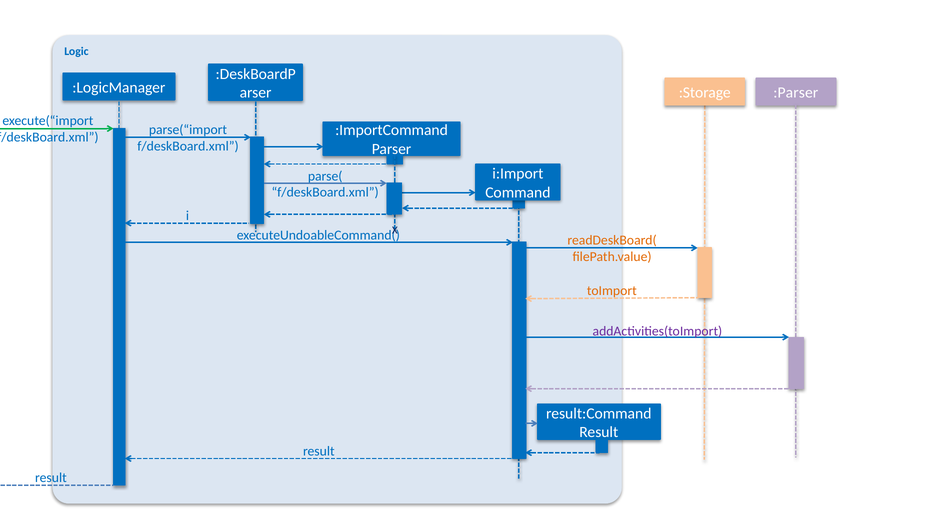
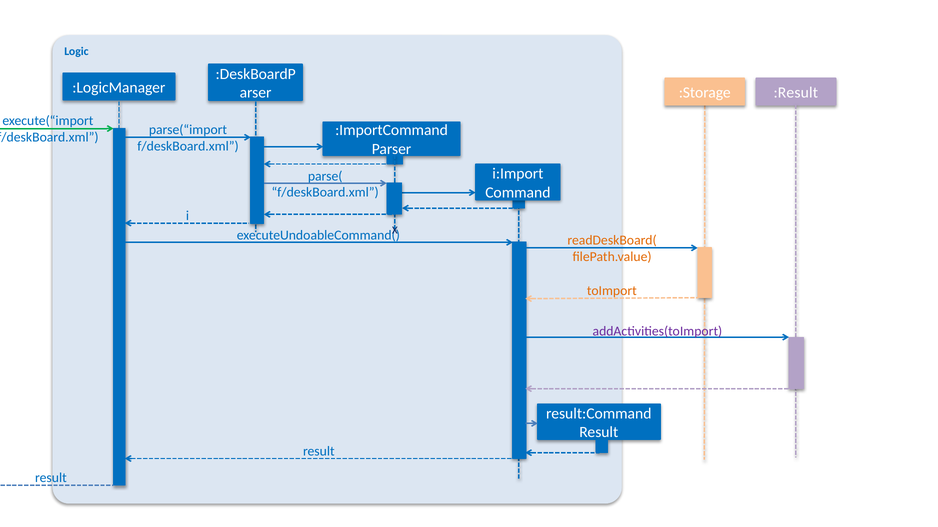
:Parser: :Parser -> :Result
